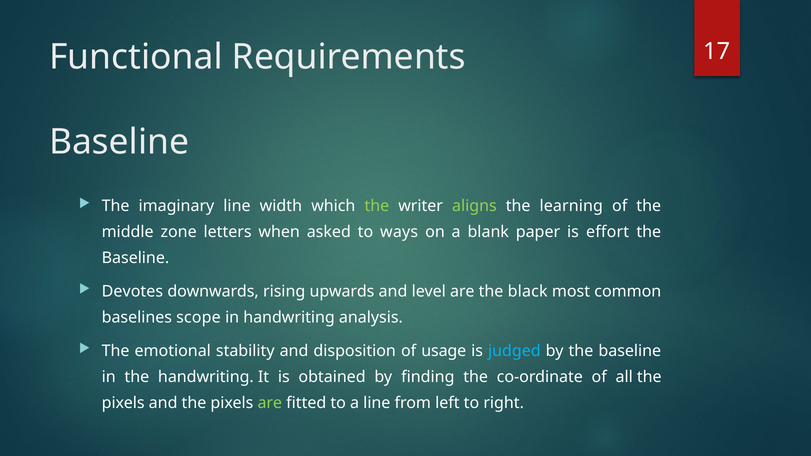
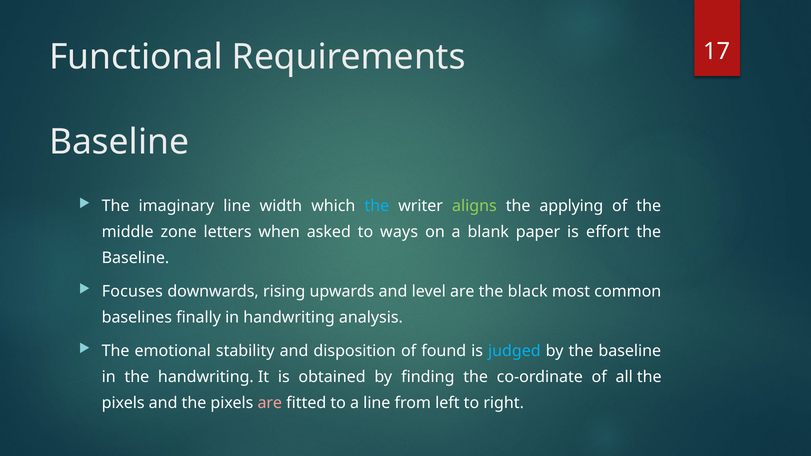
the at (377, 206) colour: light green -> light blue
learning: learning -> applying
Devotes: Devotes -> Focuses
scope: scope -> finally
usage: usage -> found
are at (270, 403) colour: light green -> pink
